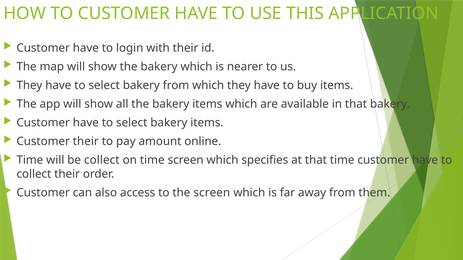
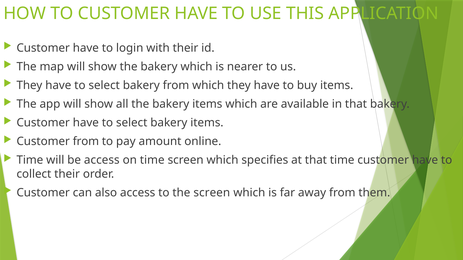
Customer their: their -> from
be collect: collect -> access
